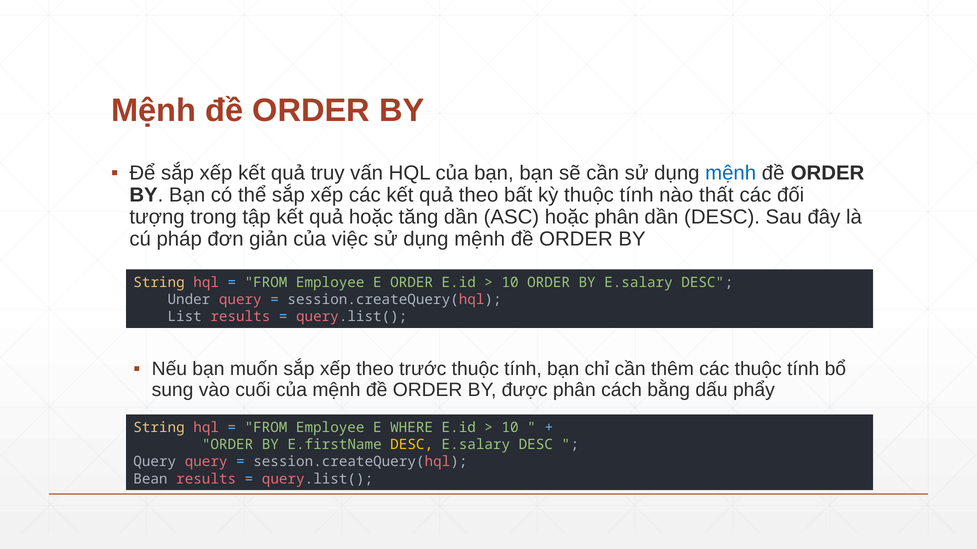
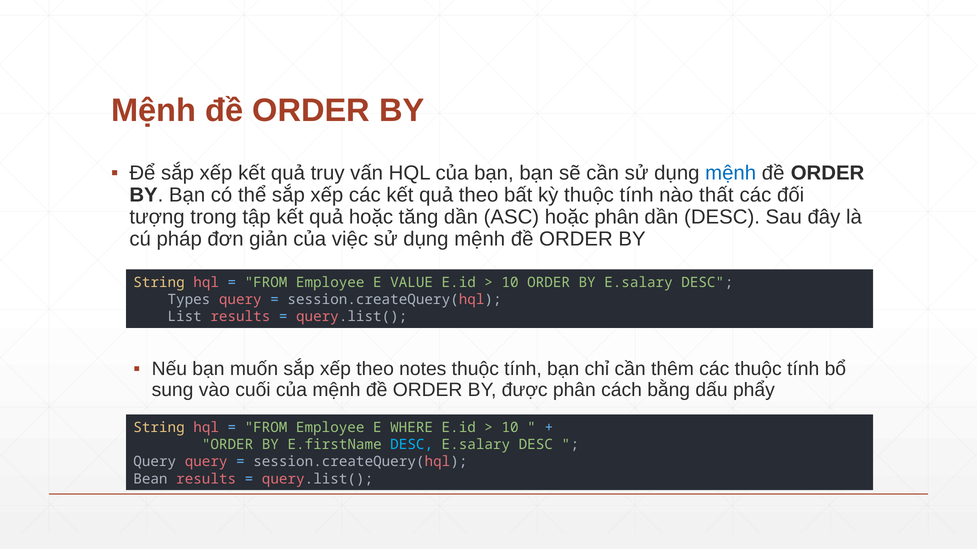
E ORDER: ORDER -> VALUE
Under: Under -> Types
trước: trước -> notes
DESC at (412, 445) colour: yellow -> light blue
